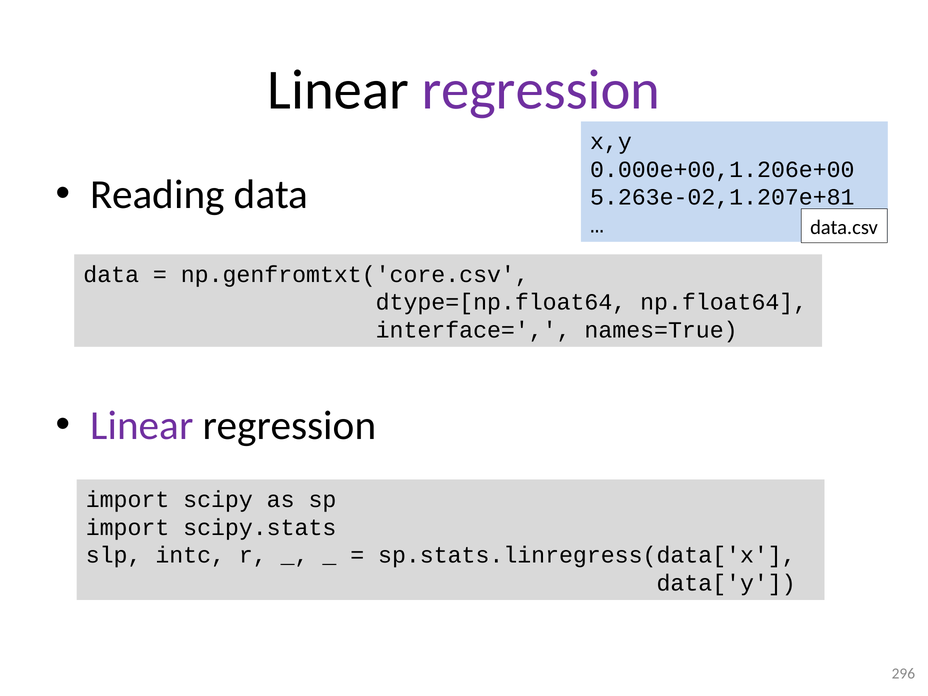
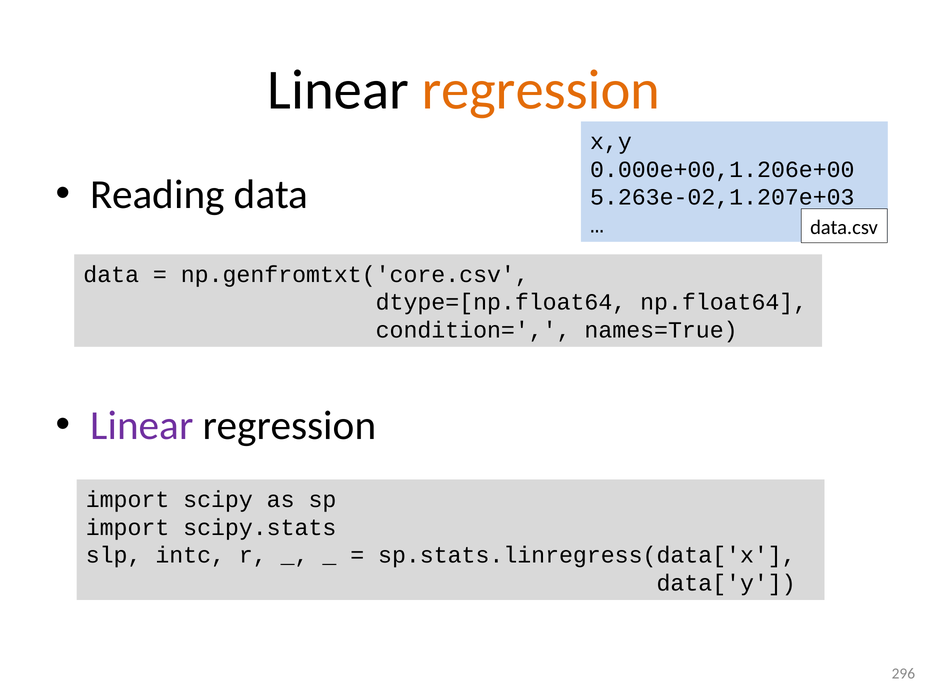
regression at (541, 90) colour: purple -> orange
5.263e-02,1.207e+81: 5.263e-02,1.207e+81 -> 5.263e-02,1.207e+03
interface=: interface= -> condition=
